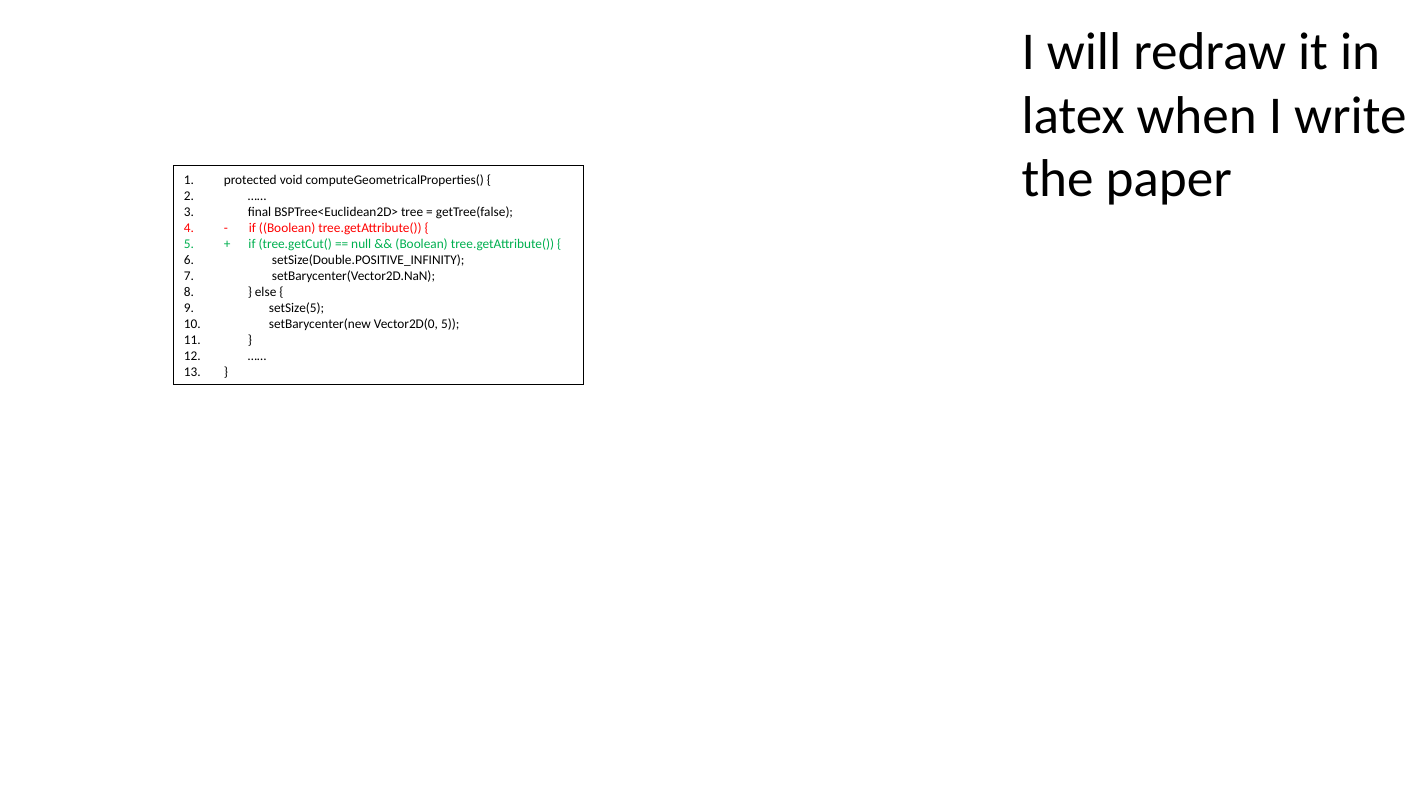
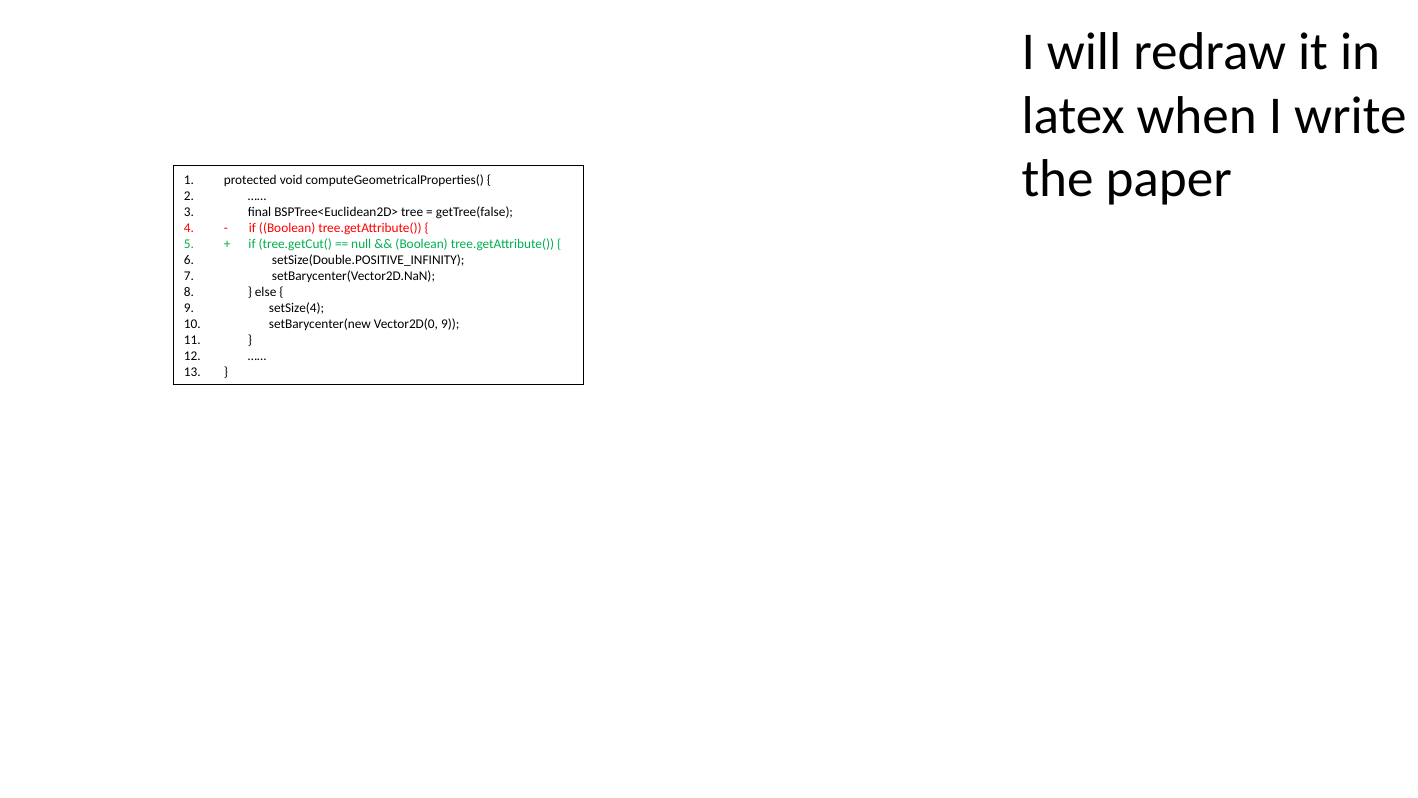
setSize(5: setSize(5 -> setSize(4
Vector2D(0 5: 5 -> 9
